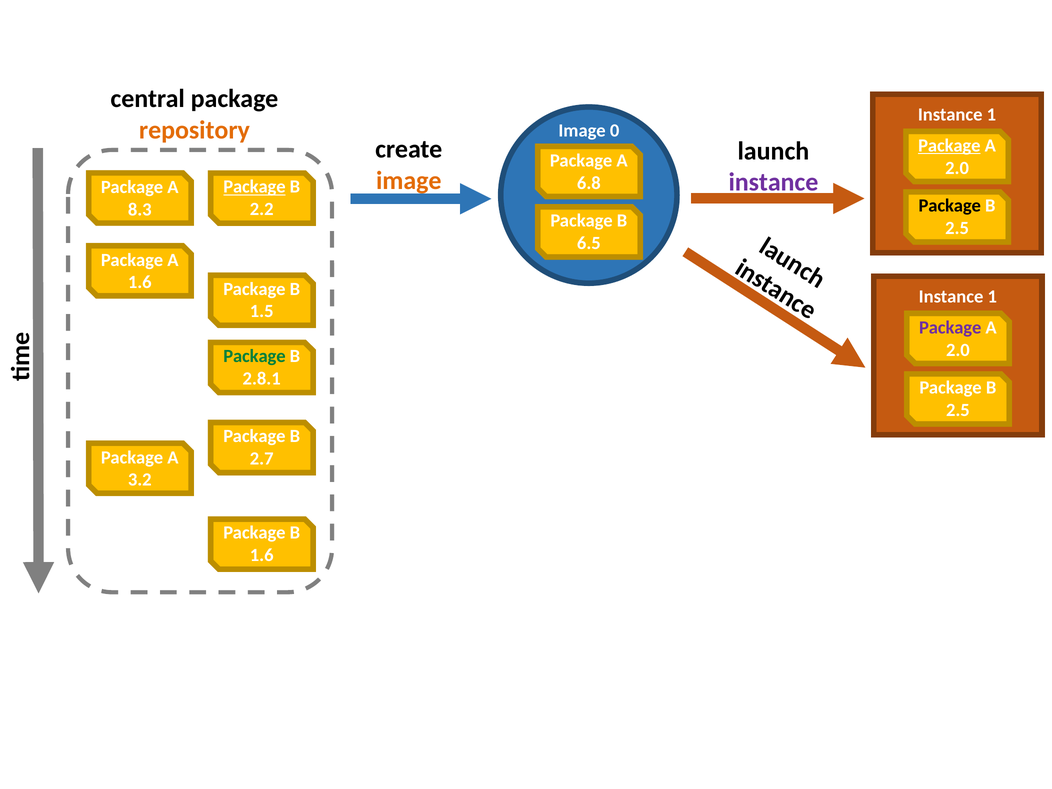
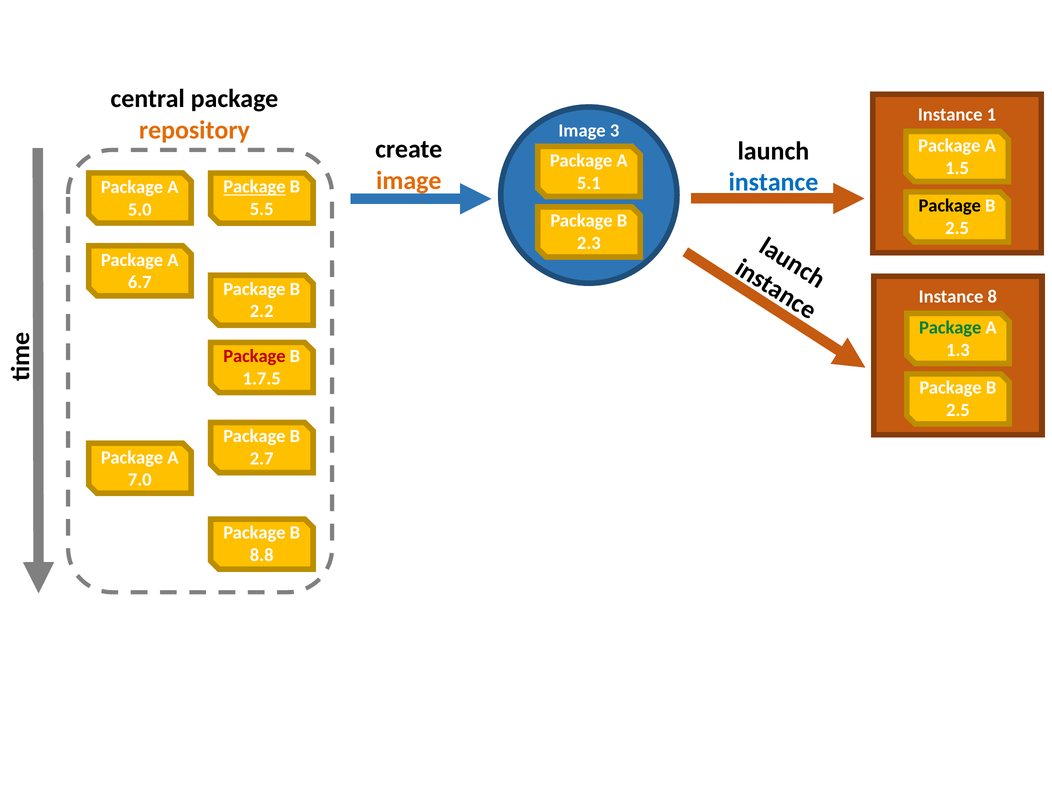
0: 0 -> 3
Package at (949, 146) underline: present -> none
2.0 at (957, 168): 2.0 -> 1.5
instance at (773, 182) colour: purple -> blue
6.8: 6.8 -> 5.1
2.2: 2.2 -> 5.5
8.3: 8.3 -> 5.0
6.5: 6.5 -> 2.3
1.6 at (140, 282): 1.6 -> 6.7
1 at (992, 296): 1 -> 8
1.5: 1.5 -> 2.2
Package at (950, 328) colour: purple -> green
2.0 at (958, 350): 2.0 -> 1.3
Package at (254, 356) colour: green -> red
2.8.1: 2.8.1 -> 1.7.5
3.2: 3.2 -> 7.0
1.6 at (262, 555): 1.6 -> 8.8
